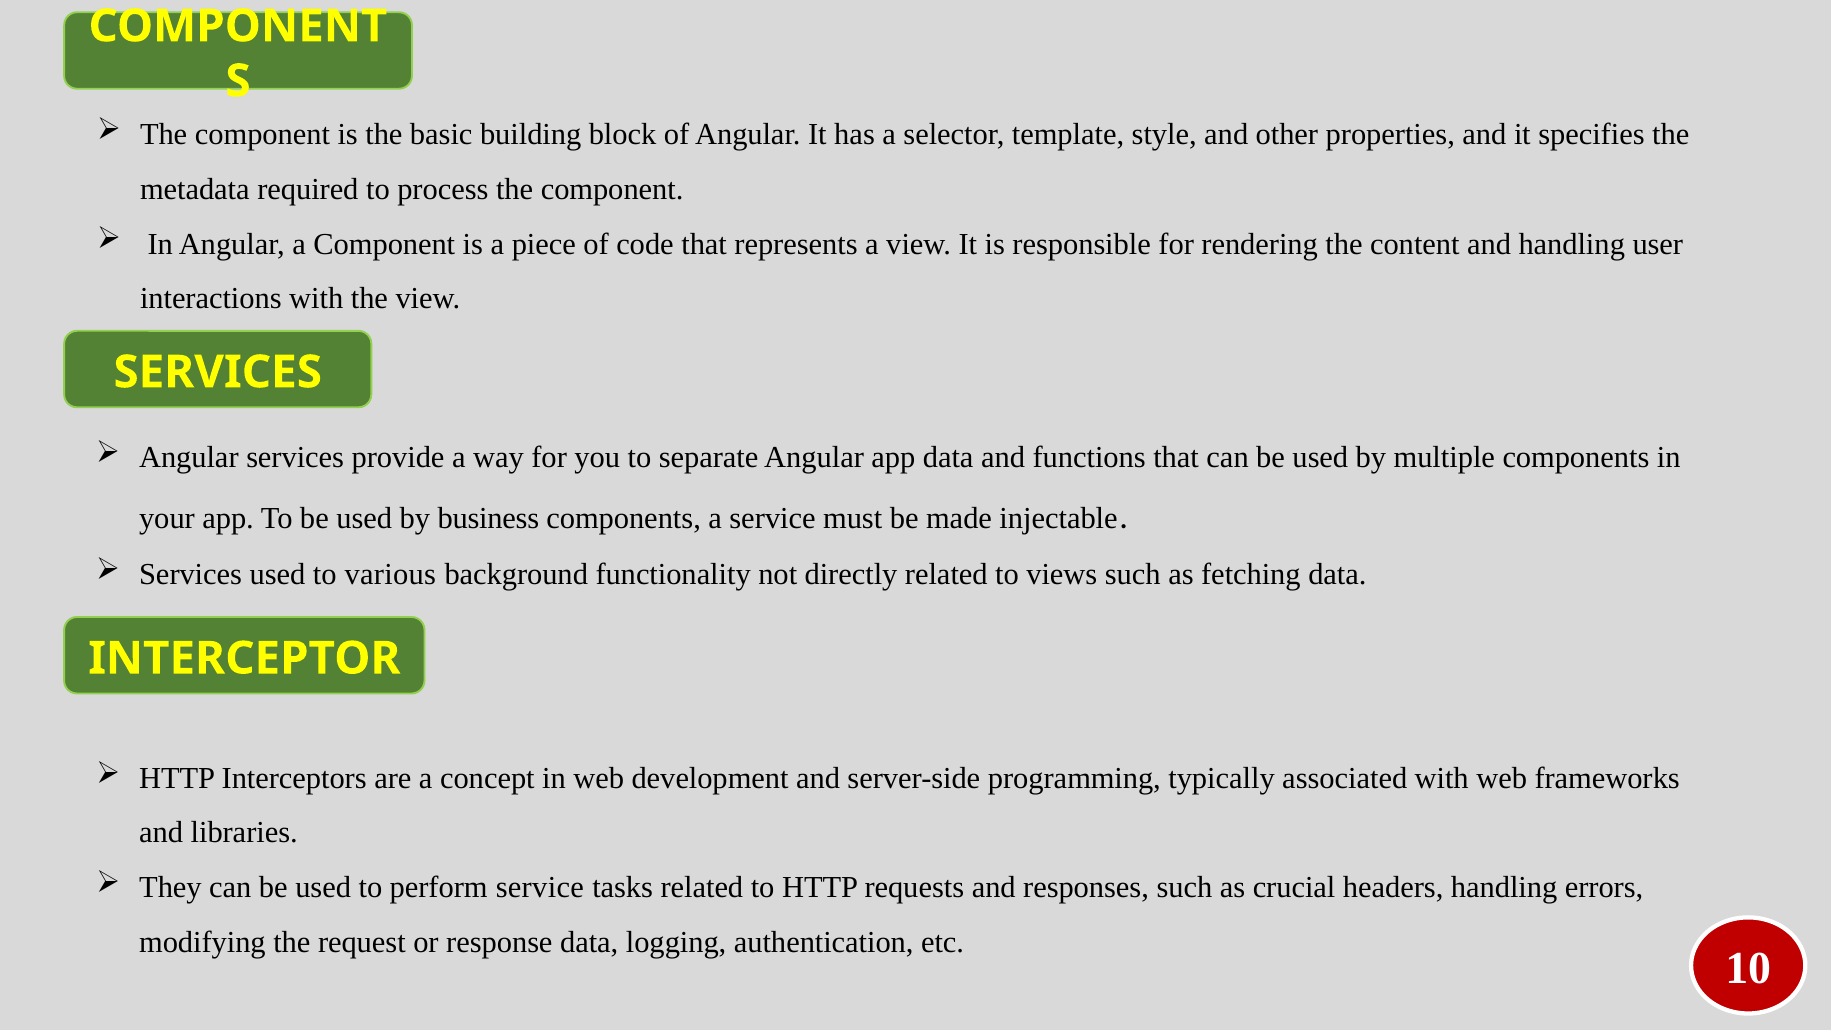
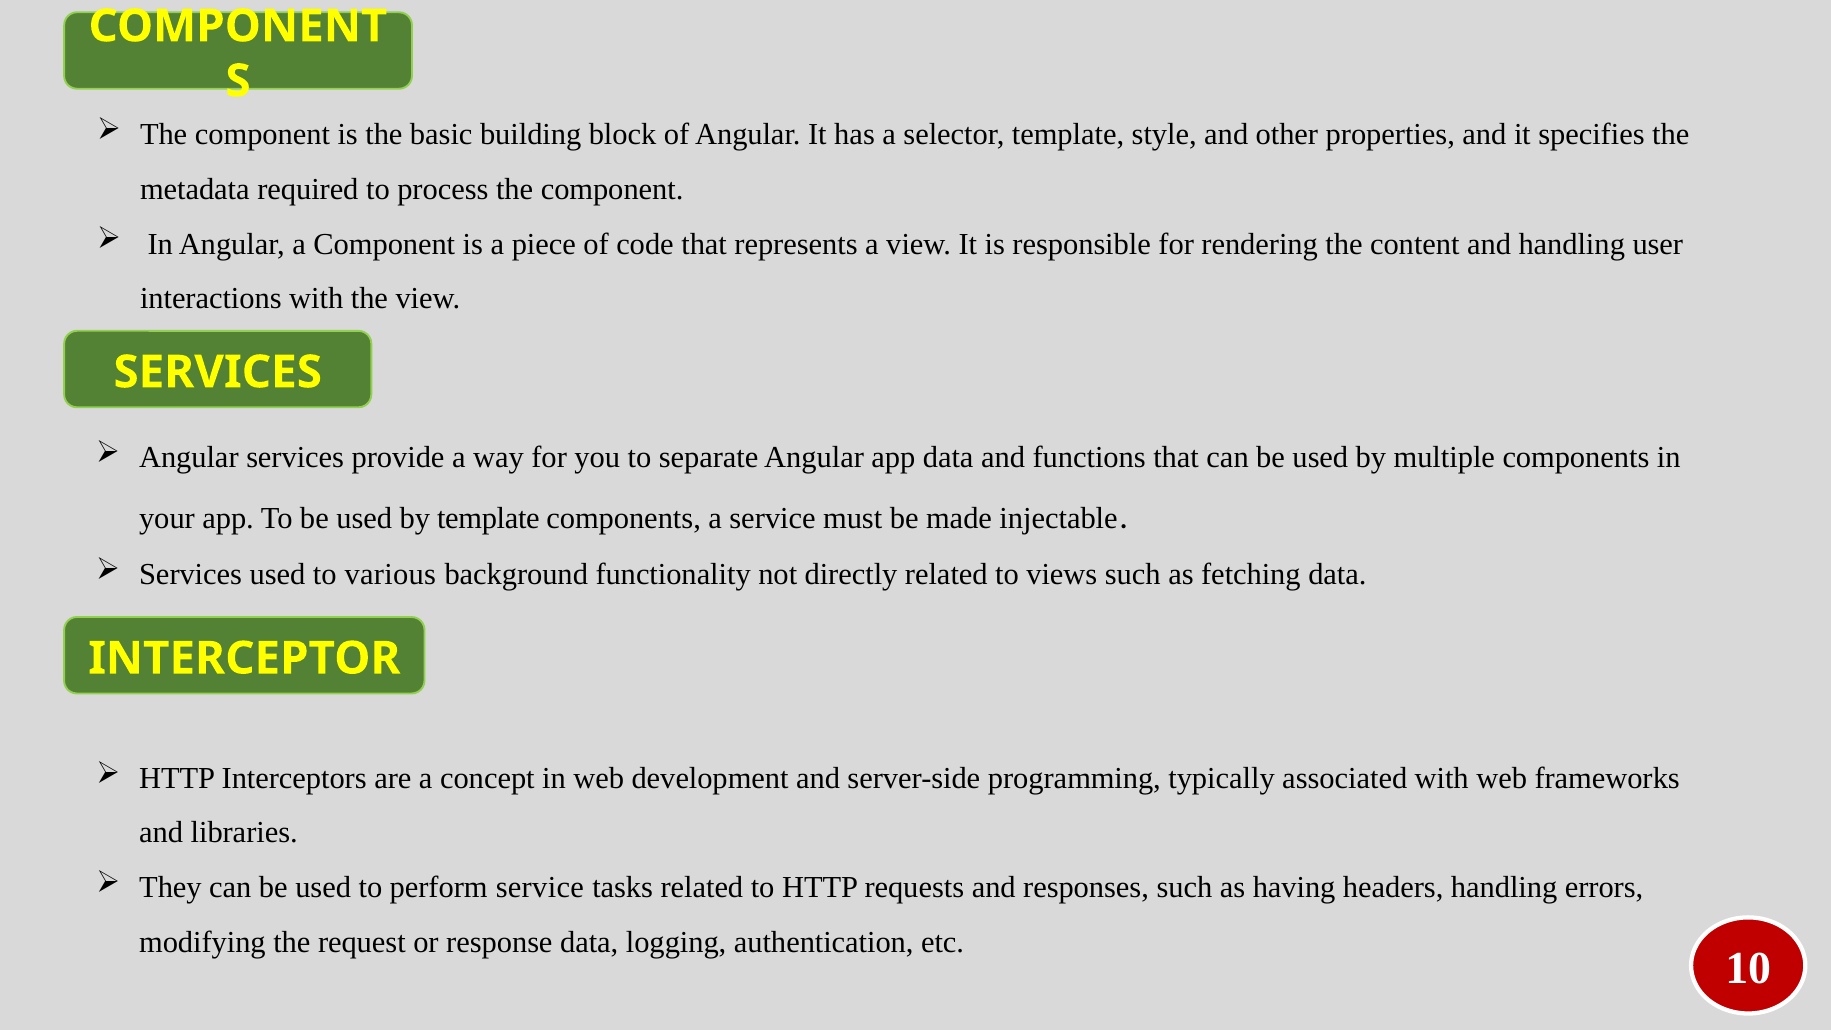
by business: business -> template
crucial: crucial -> having
